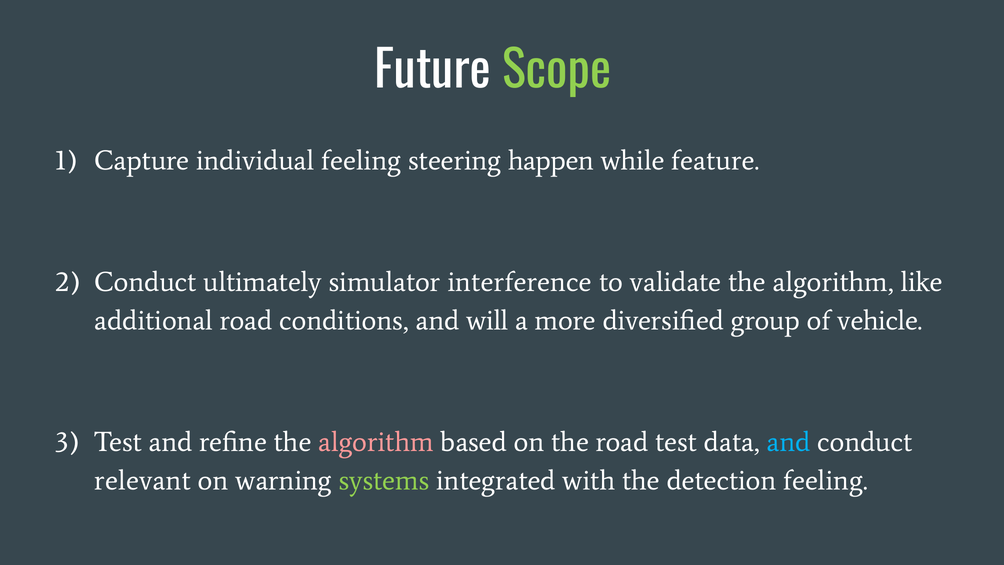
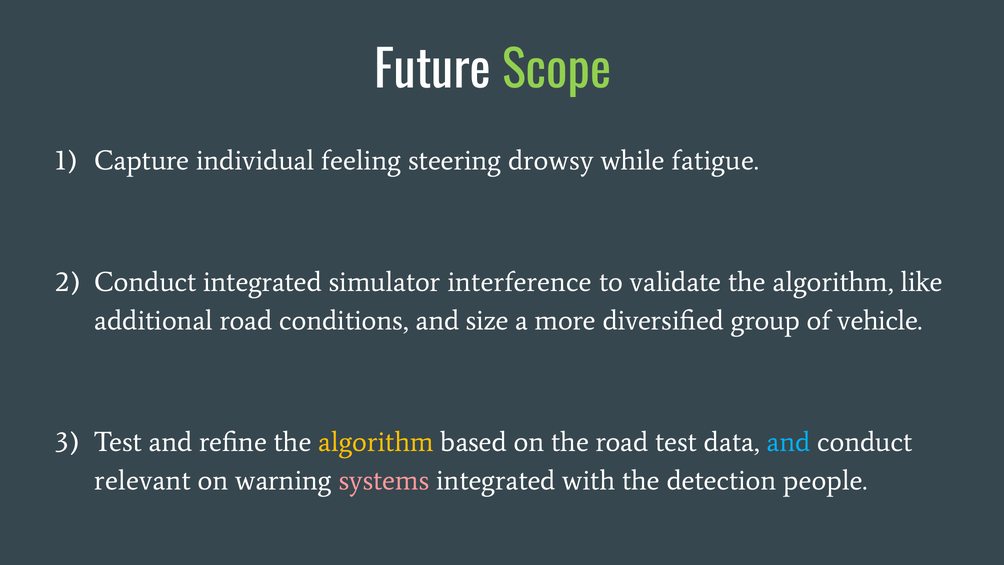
happen: happen -> drowsy
feature: feature -> fatigue
Conduct ultimately: ultimately -> integrated
will: will -> size
algorithm at (376, 442) colour: pink -> yellow
systems colour: light green -> pink
detection feeling: feeling -> people
